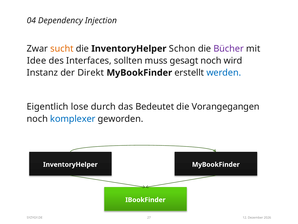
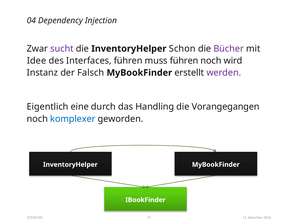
sucht colour: orange -> purple
Interfaces sollten: sollten -> führen
muss gesagt: gesagt -> führen
Direkt: Direkt -> Falsch
werden colour: blue -> purple
lose: lose -> eine
Bedeutet: Bedeutet -> Handling
